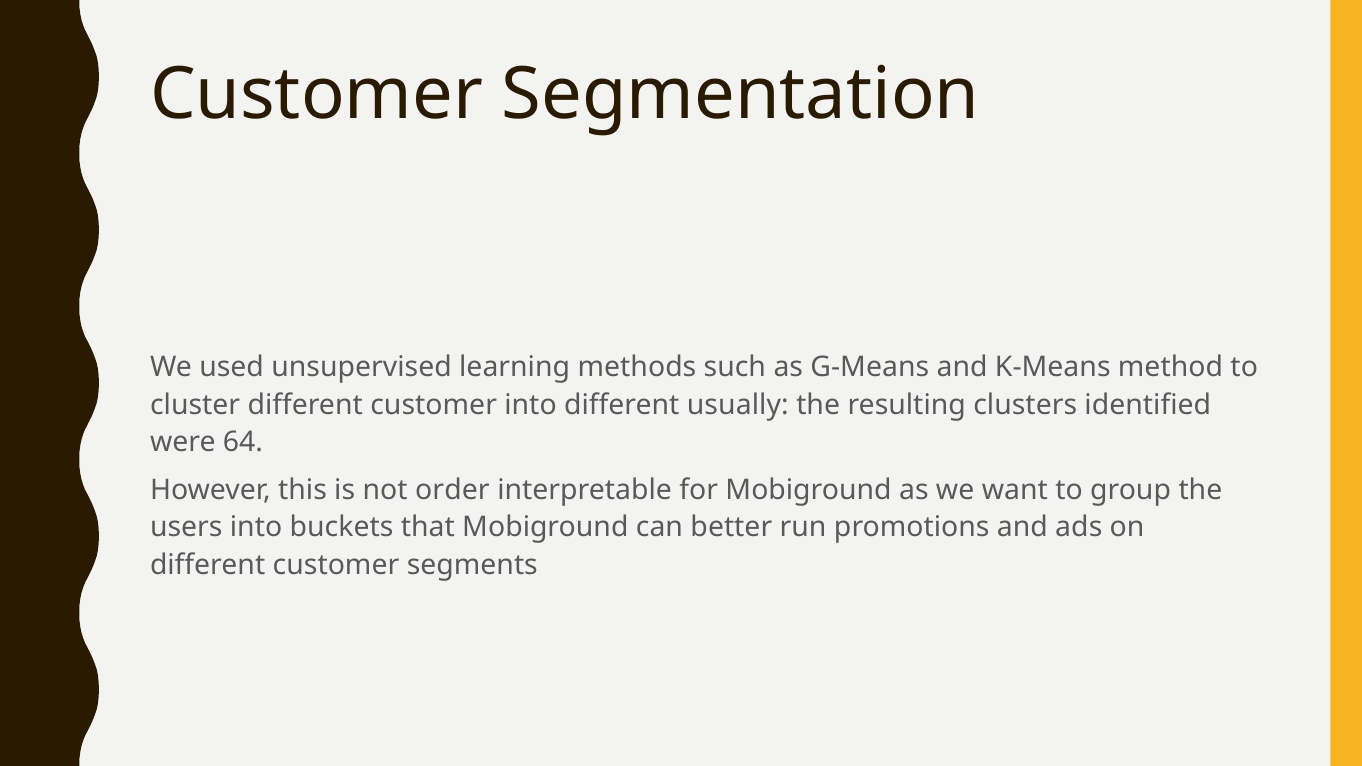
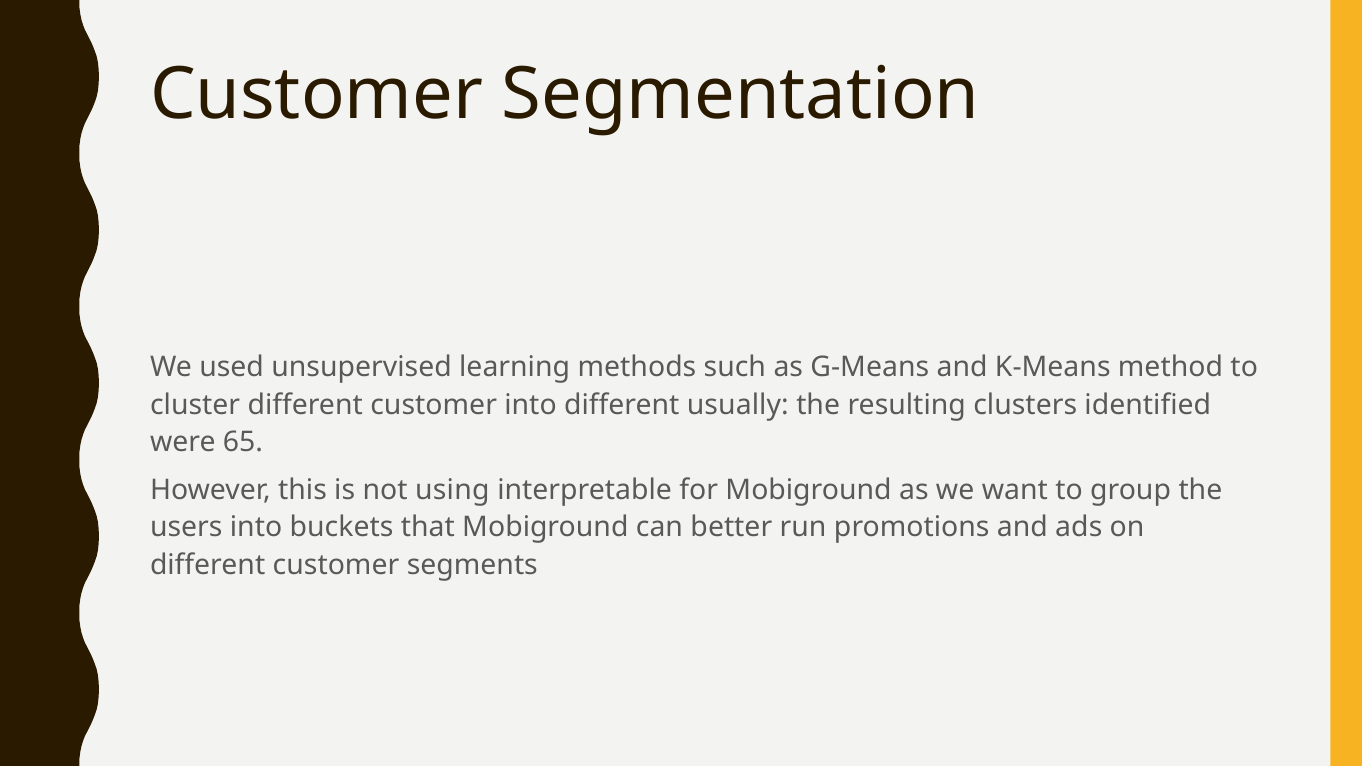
64: 64 -> 65
order: order -> using
